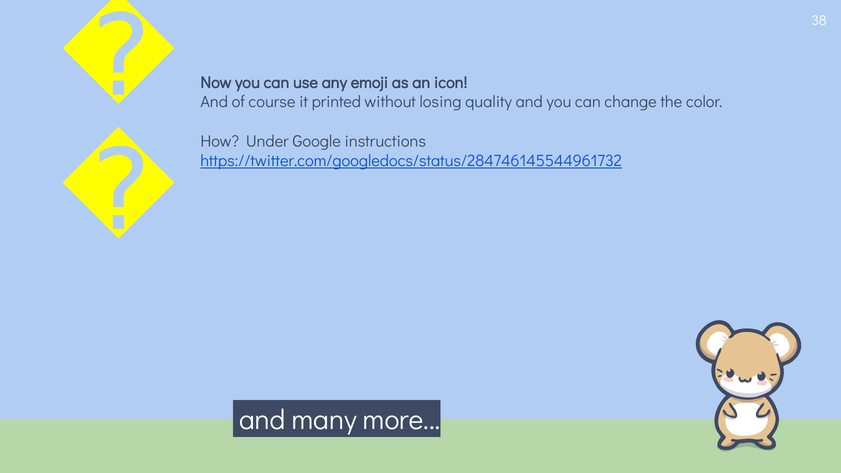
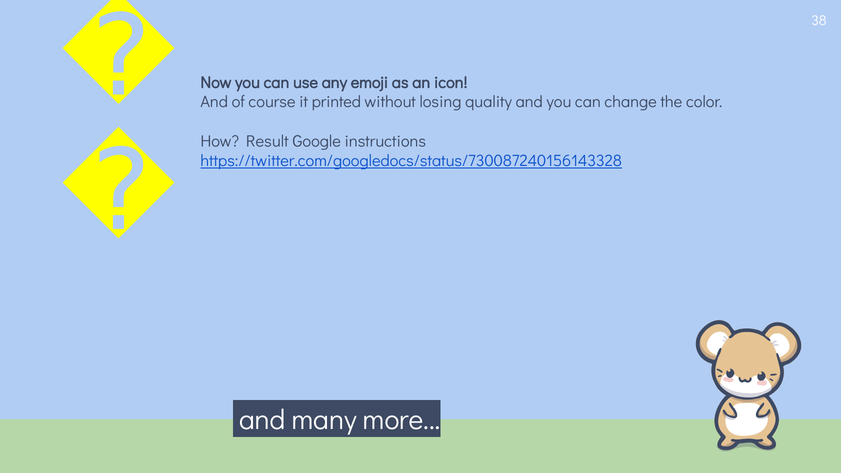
Under: Under -> Result
https://twitter.com/googledocs/status/284746145544961732: https://twitter.com/googledocs/status/284746145544961732 -> https://twitter.com/googledocs/status/730087240156143328
